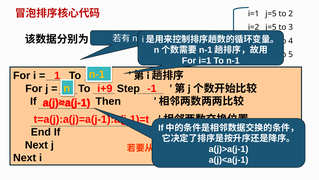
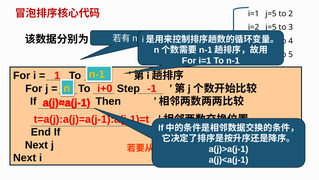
i+9: i+9 -> i+0
